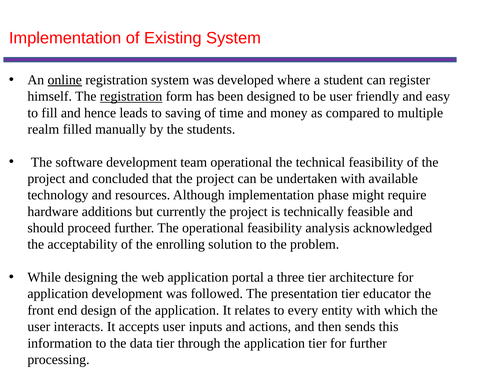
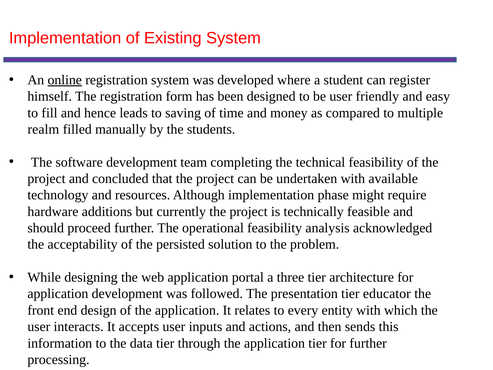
registration at (131, 96) underline: present -> none
team operational: operational -> completing
enrolling: enrolling -> persisted
